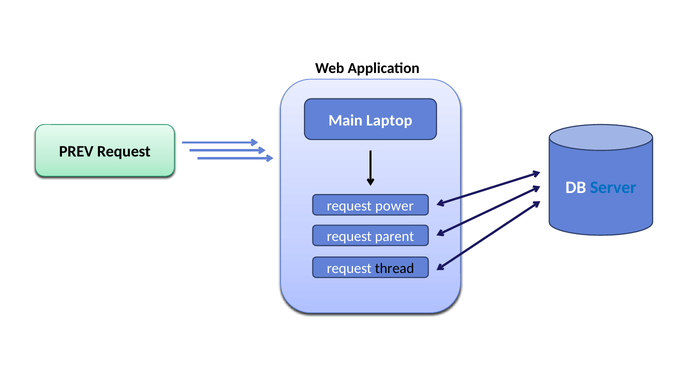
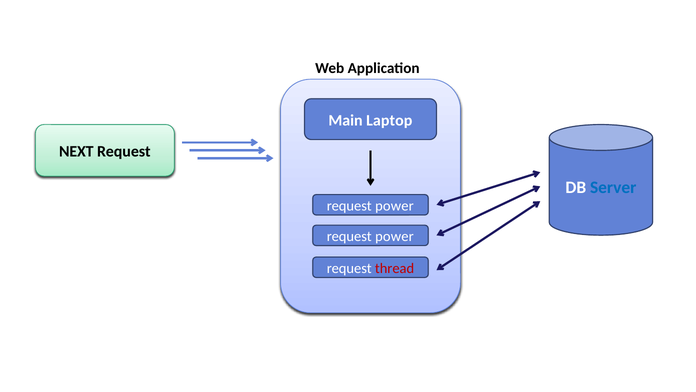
PREV: PREV -> NEXT
parent at (395, 236): parent -> power
thread colour: black -> red
